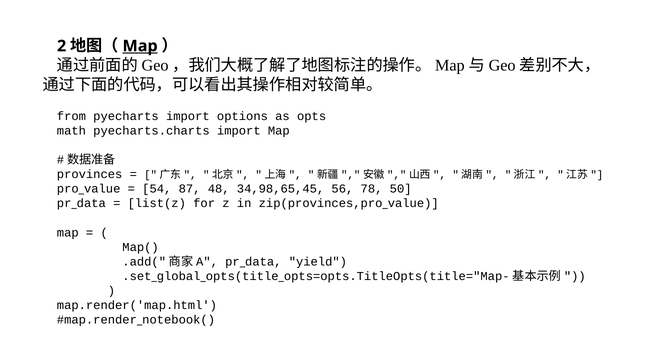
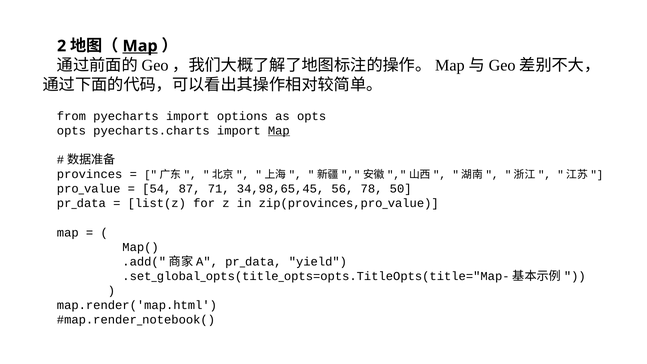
math at (71, 131): math -> opts
Map at (279, 131) underline: none -> present
48: 48 -> 71
